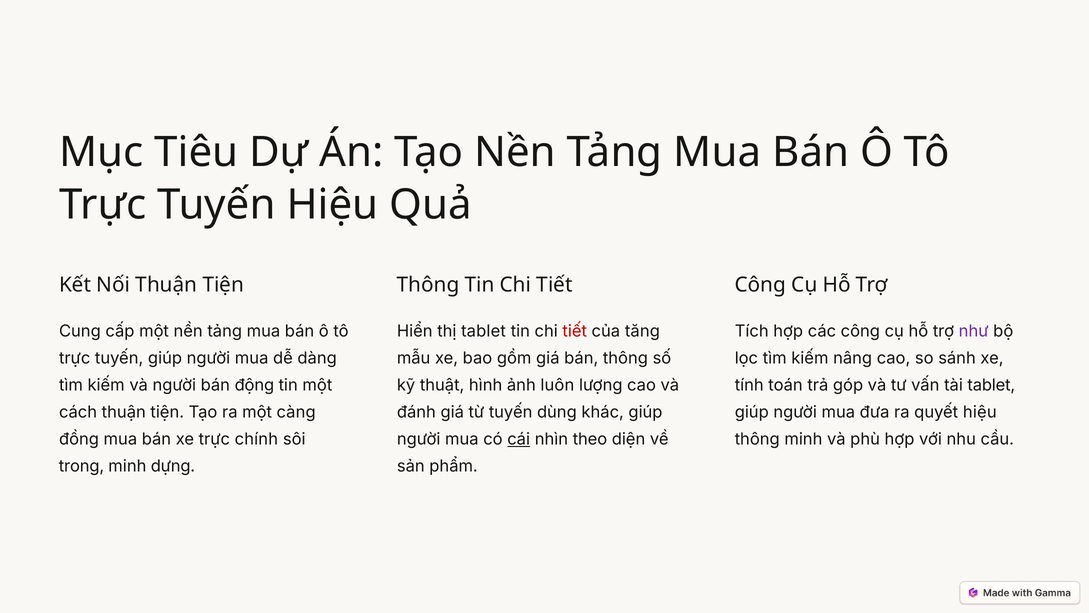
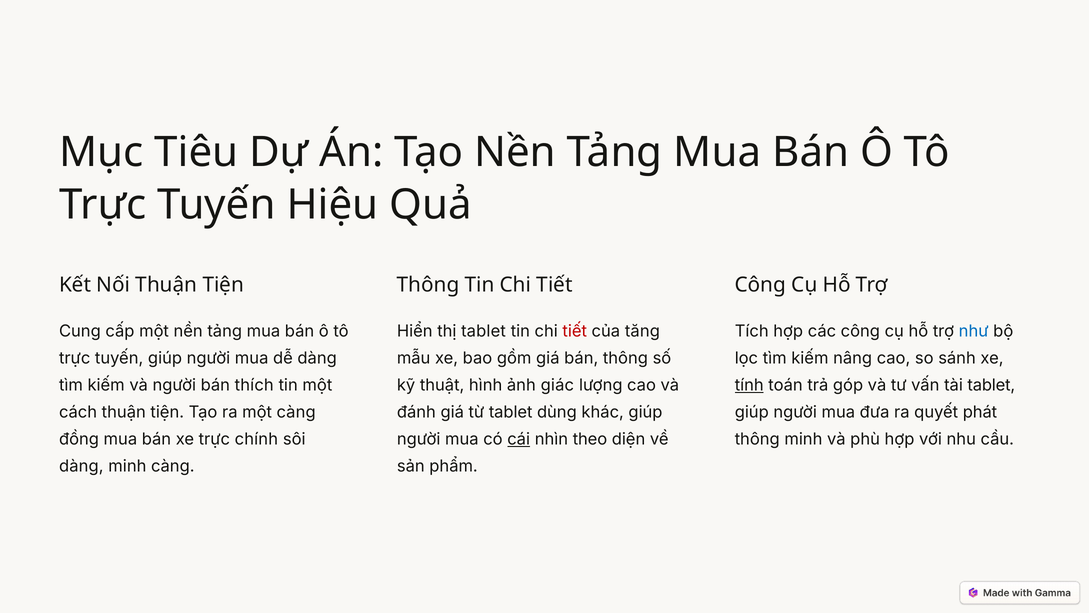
như colour: purple -> blue
động: động -> thích
luôn: luôn -> giác
tính underline: none -> present
từ tuyến: tuyến -> tablet
hiệu: hiệu -> phát
trong at (81, 466): trong -> dàng
minh dựng: dựng -> càng
